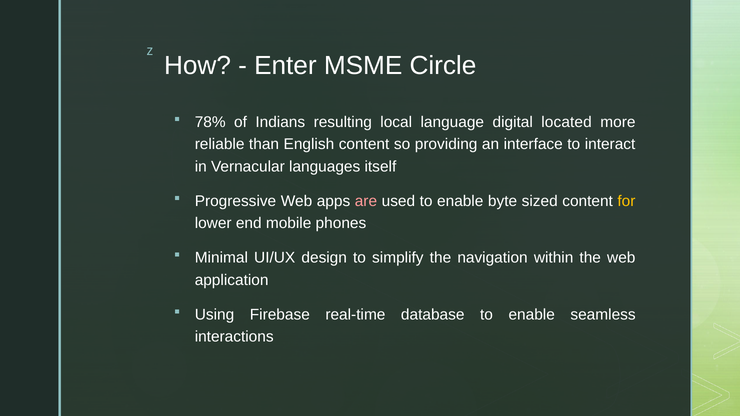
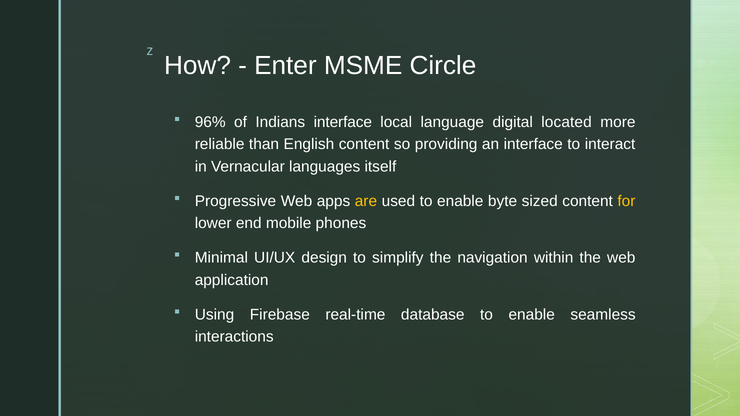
78%: 78% -> 96%
Indians resulting: resulting -> interface
are colour: pink -> yellow
